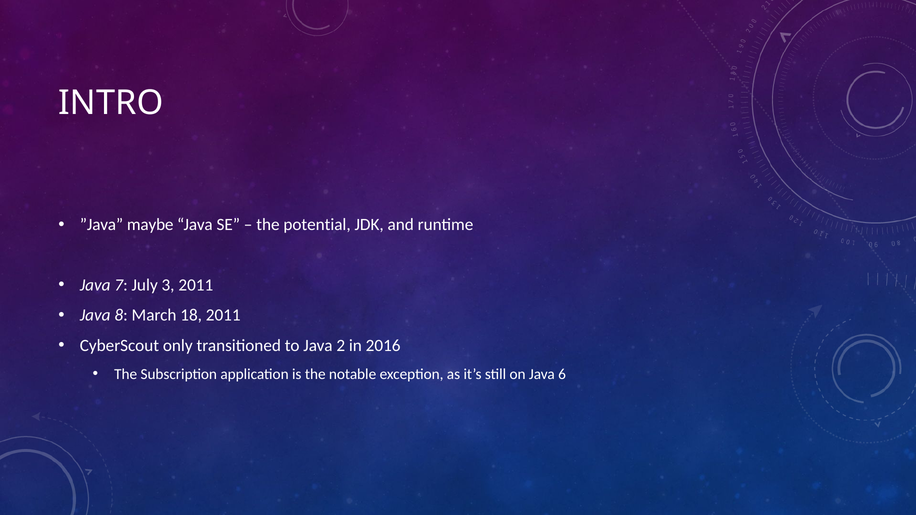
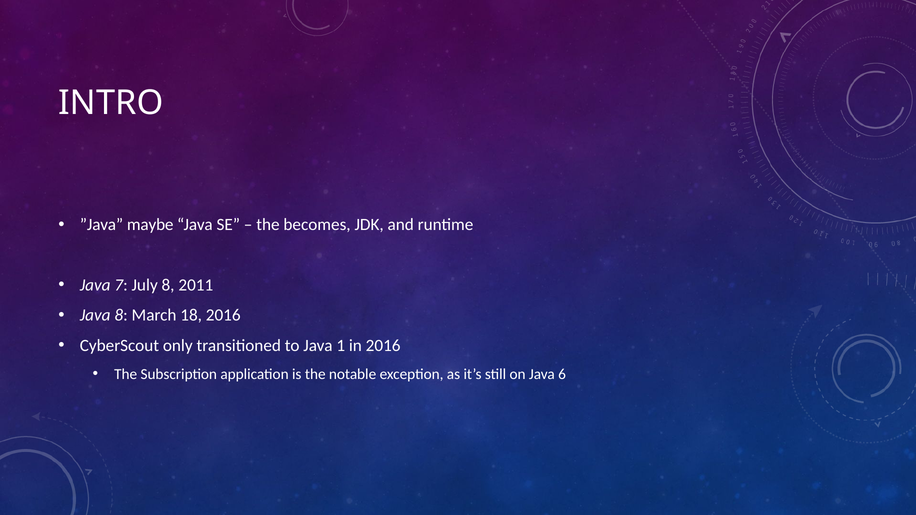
potential: potential -> becomes
July 3: 3 -> 8
18 2011: 2011 -> 2016
2: 2 -> 1
